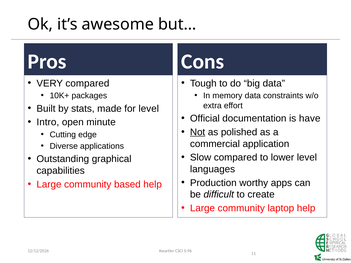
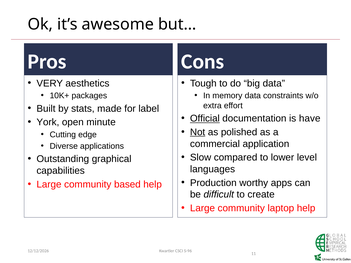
VERY compared: compared -> aesthetics
for level: level -> label
Official underline: none -> present
Intro: Intro -> York
